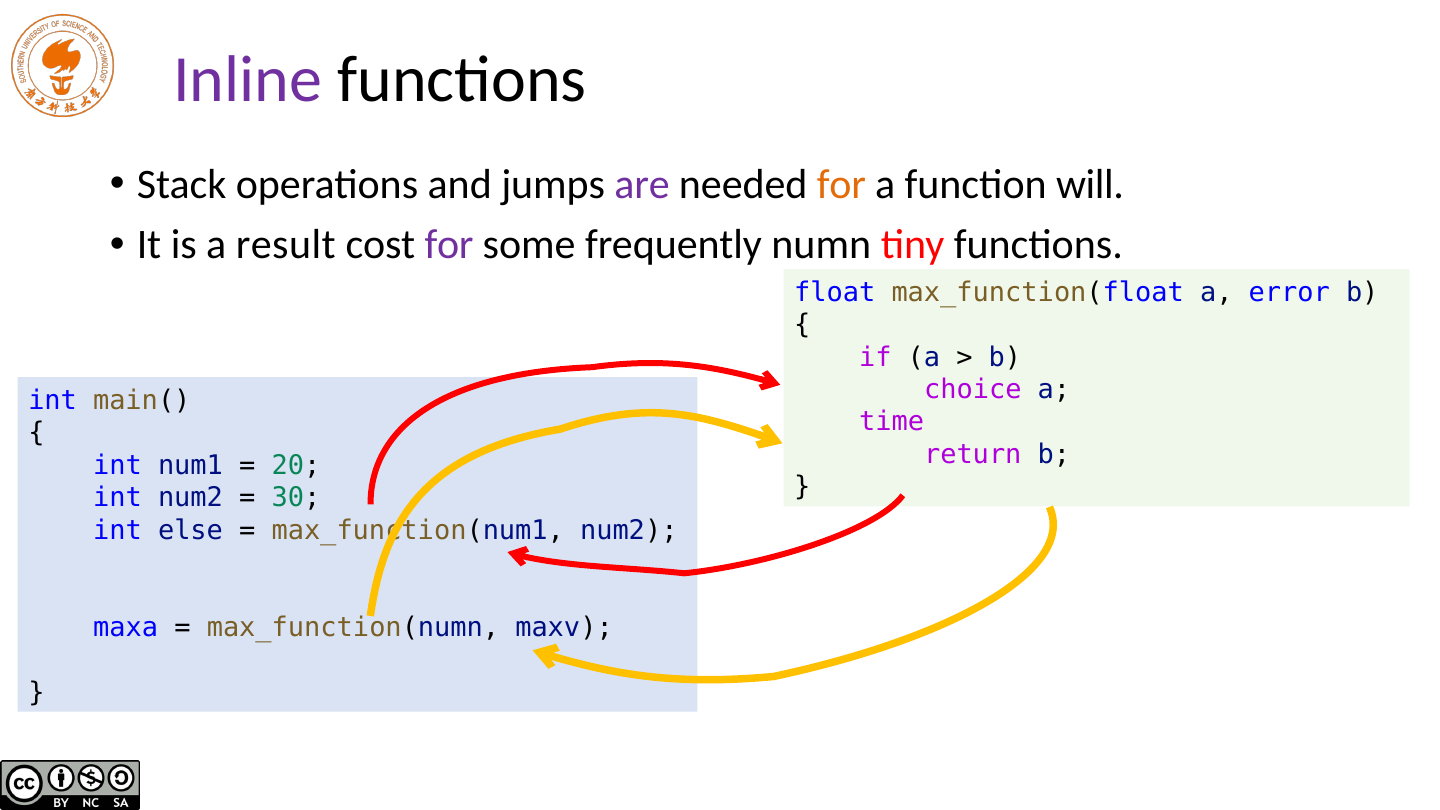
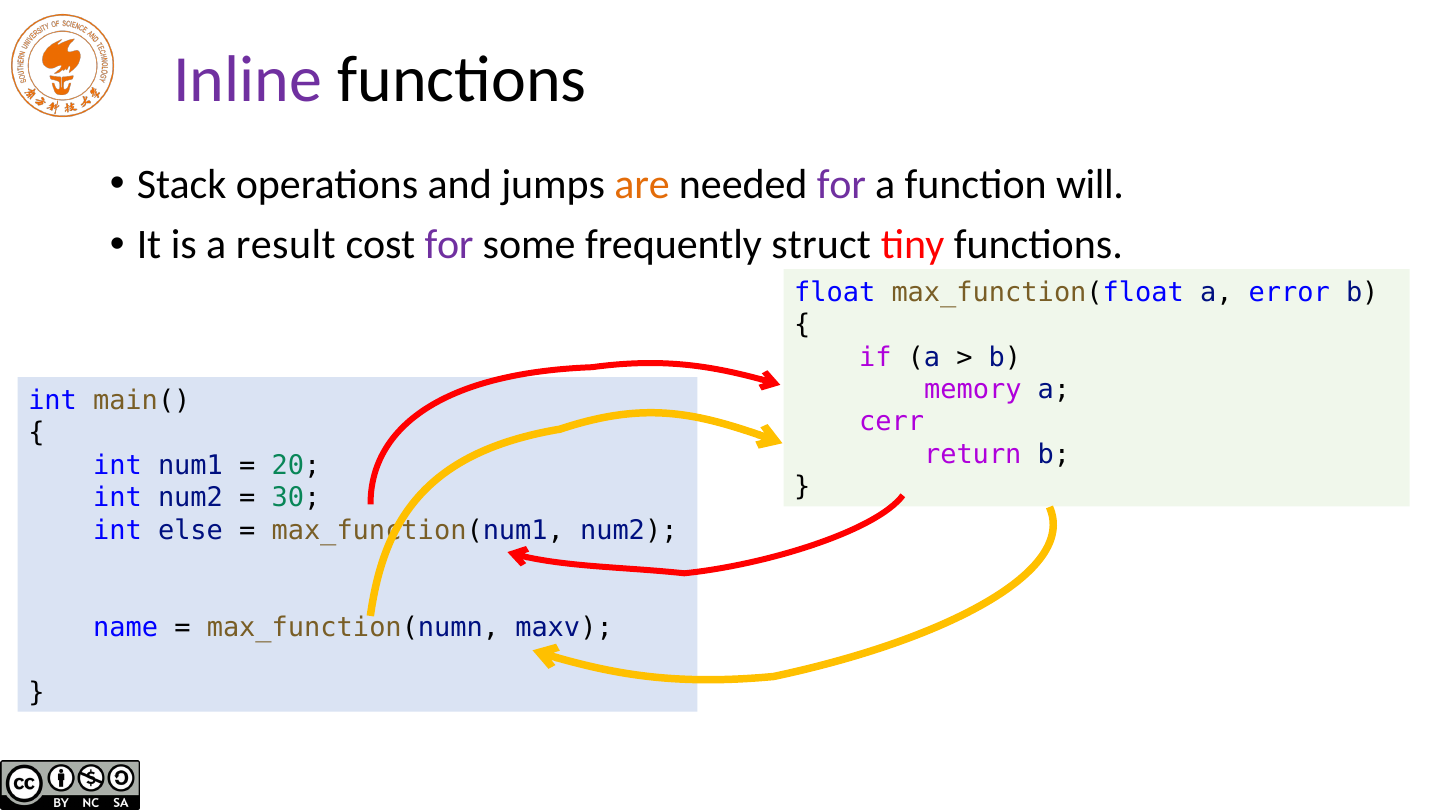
are colour: purple -> orange
for at (841, 184) colour: orange -> purple
numn: numn -> struct
choice: choice -> memory
time: time -> cerr
maxa: maxa -> name
